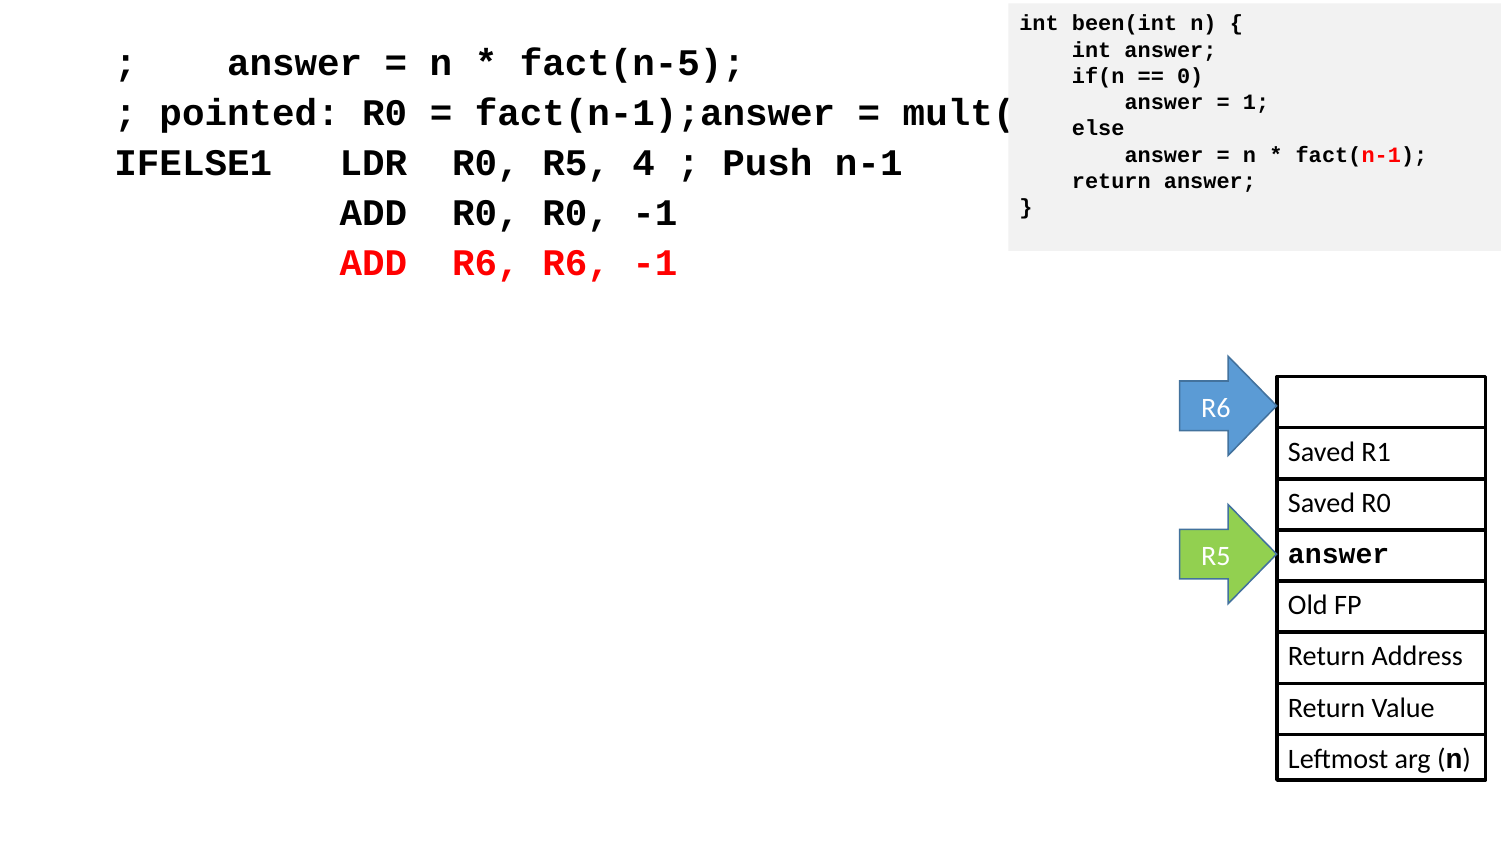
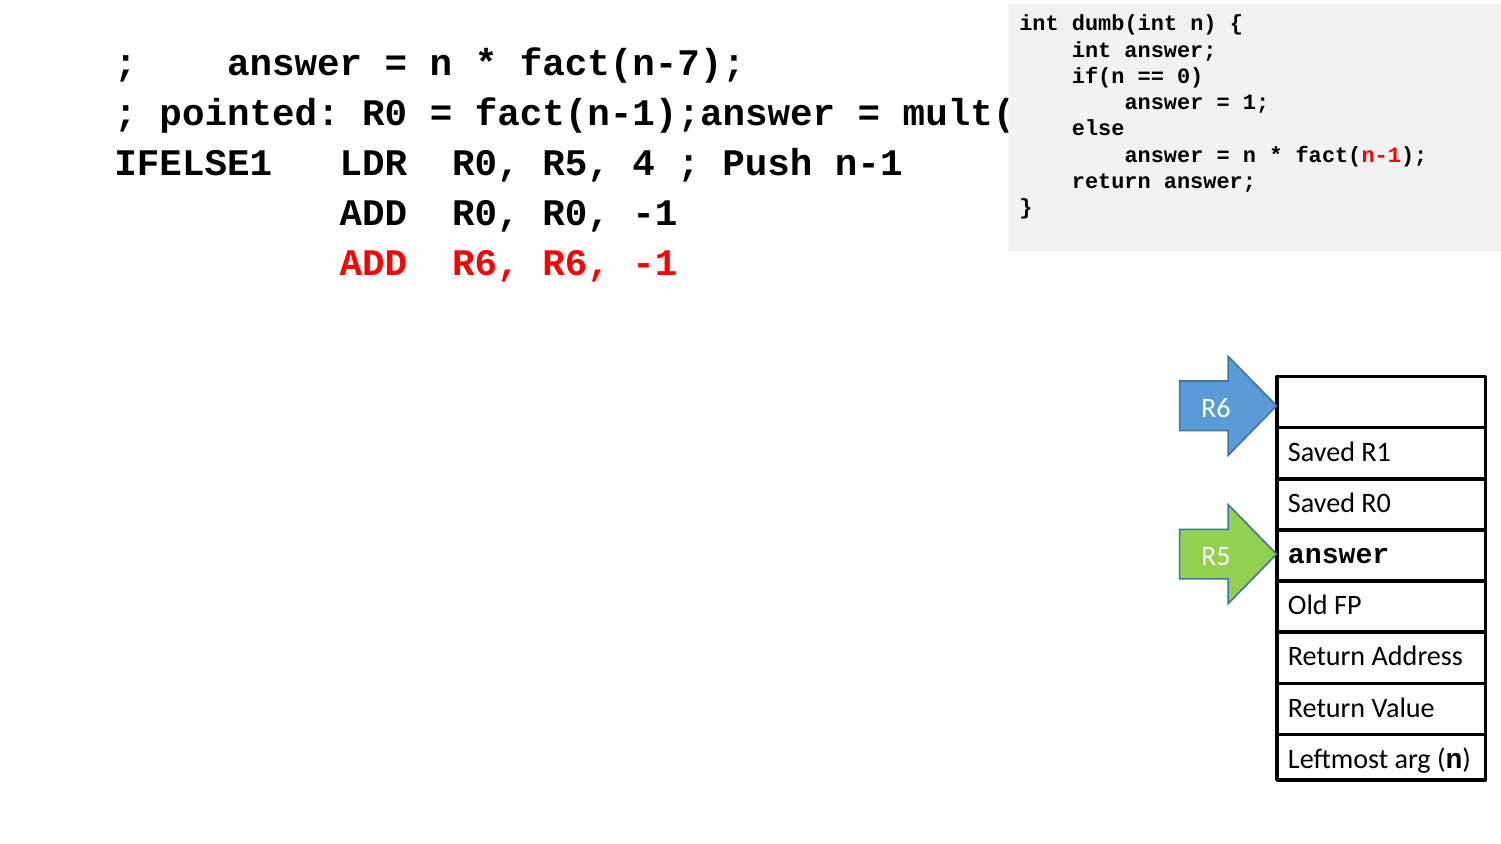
been(int: been(int -> dumb(int
fact(n-5: fact(n-5 -> fact(n-7
